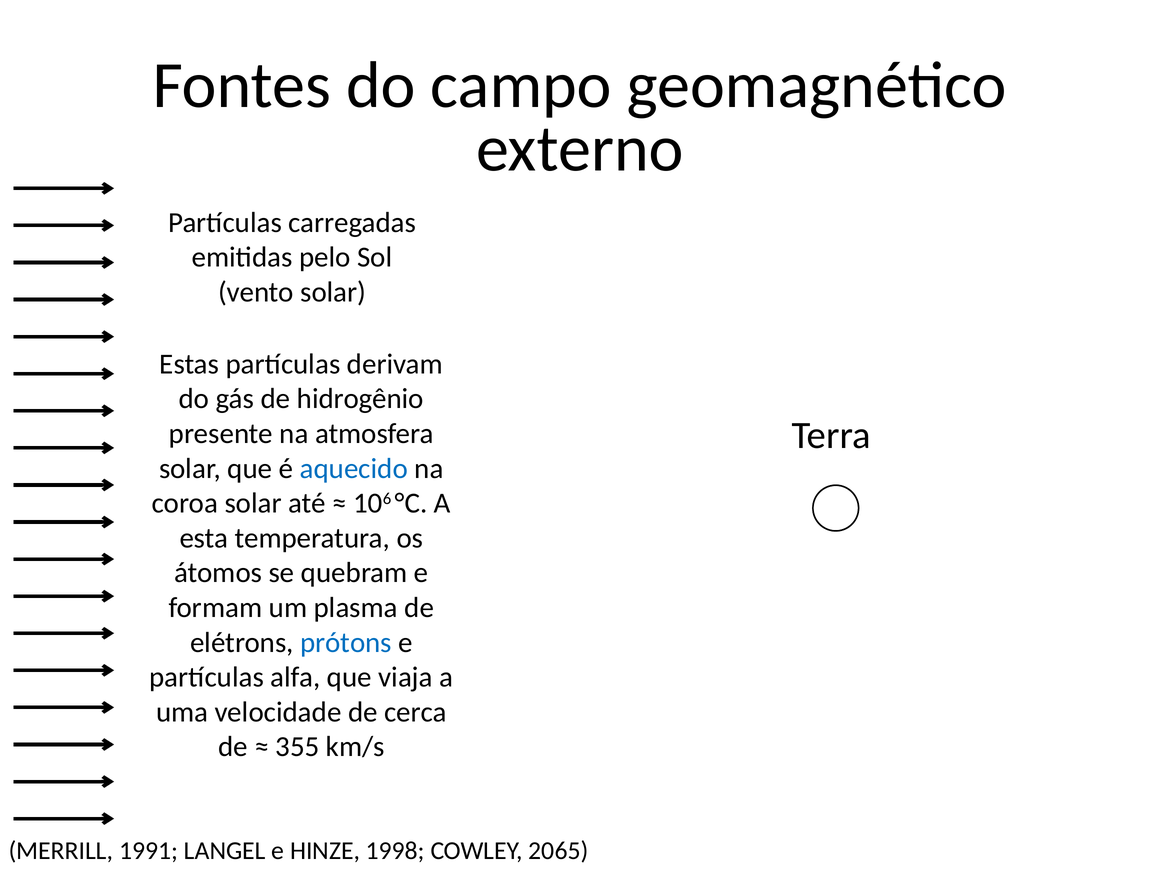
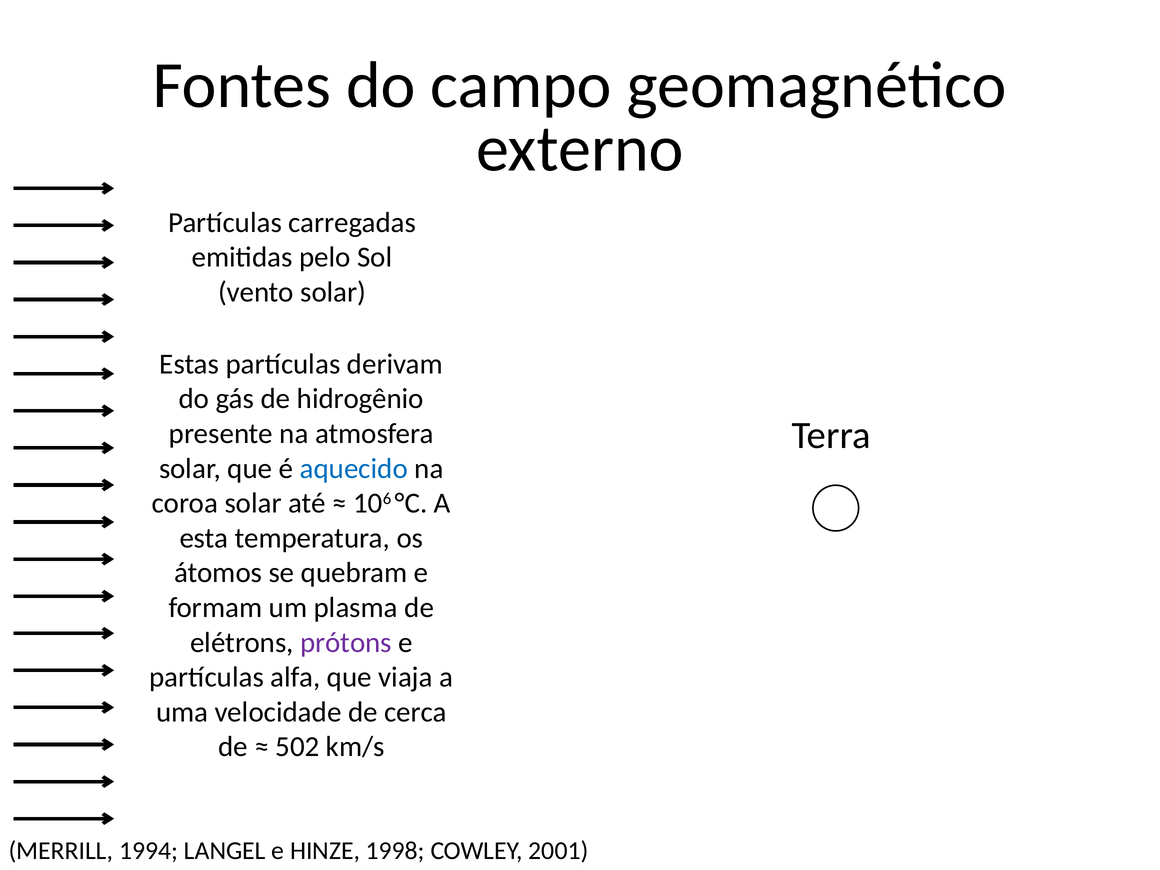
prótons colour: blue -> purple
355: 355 -> 502
1991: 1991 -> 1994
2065: 2065 -> 2001
